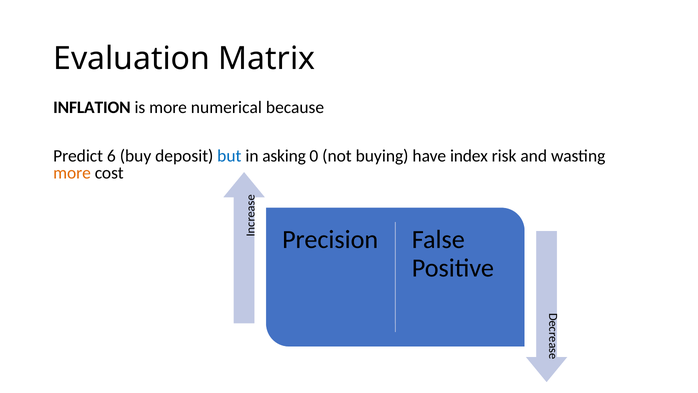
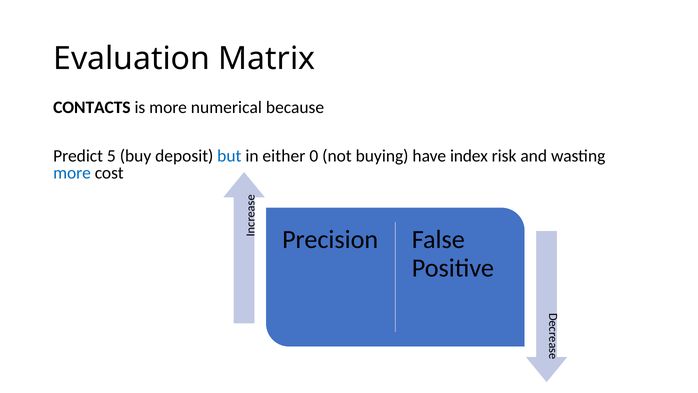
INFLATION: INFLATION -> CONTACTS
6: 6 -> 5
asking: asking -> either
more at (72, 173) colour: orange -> blue
